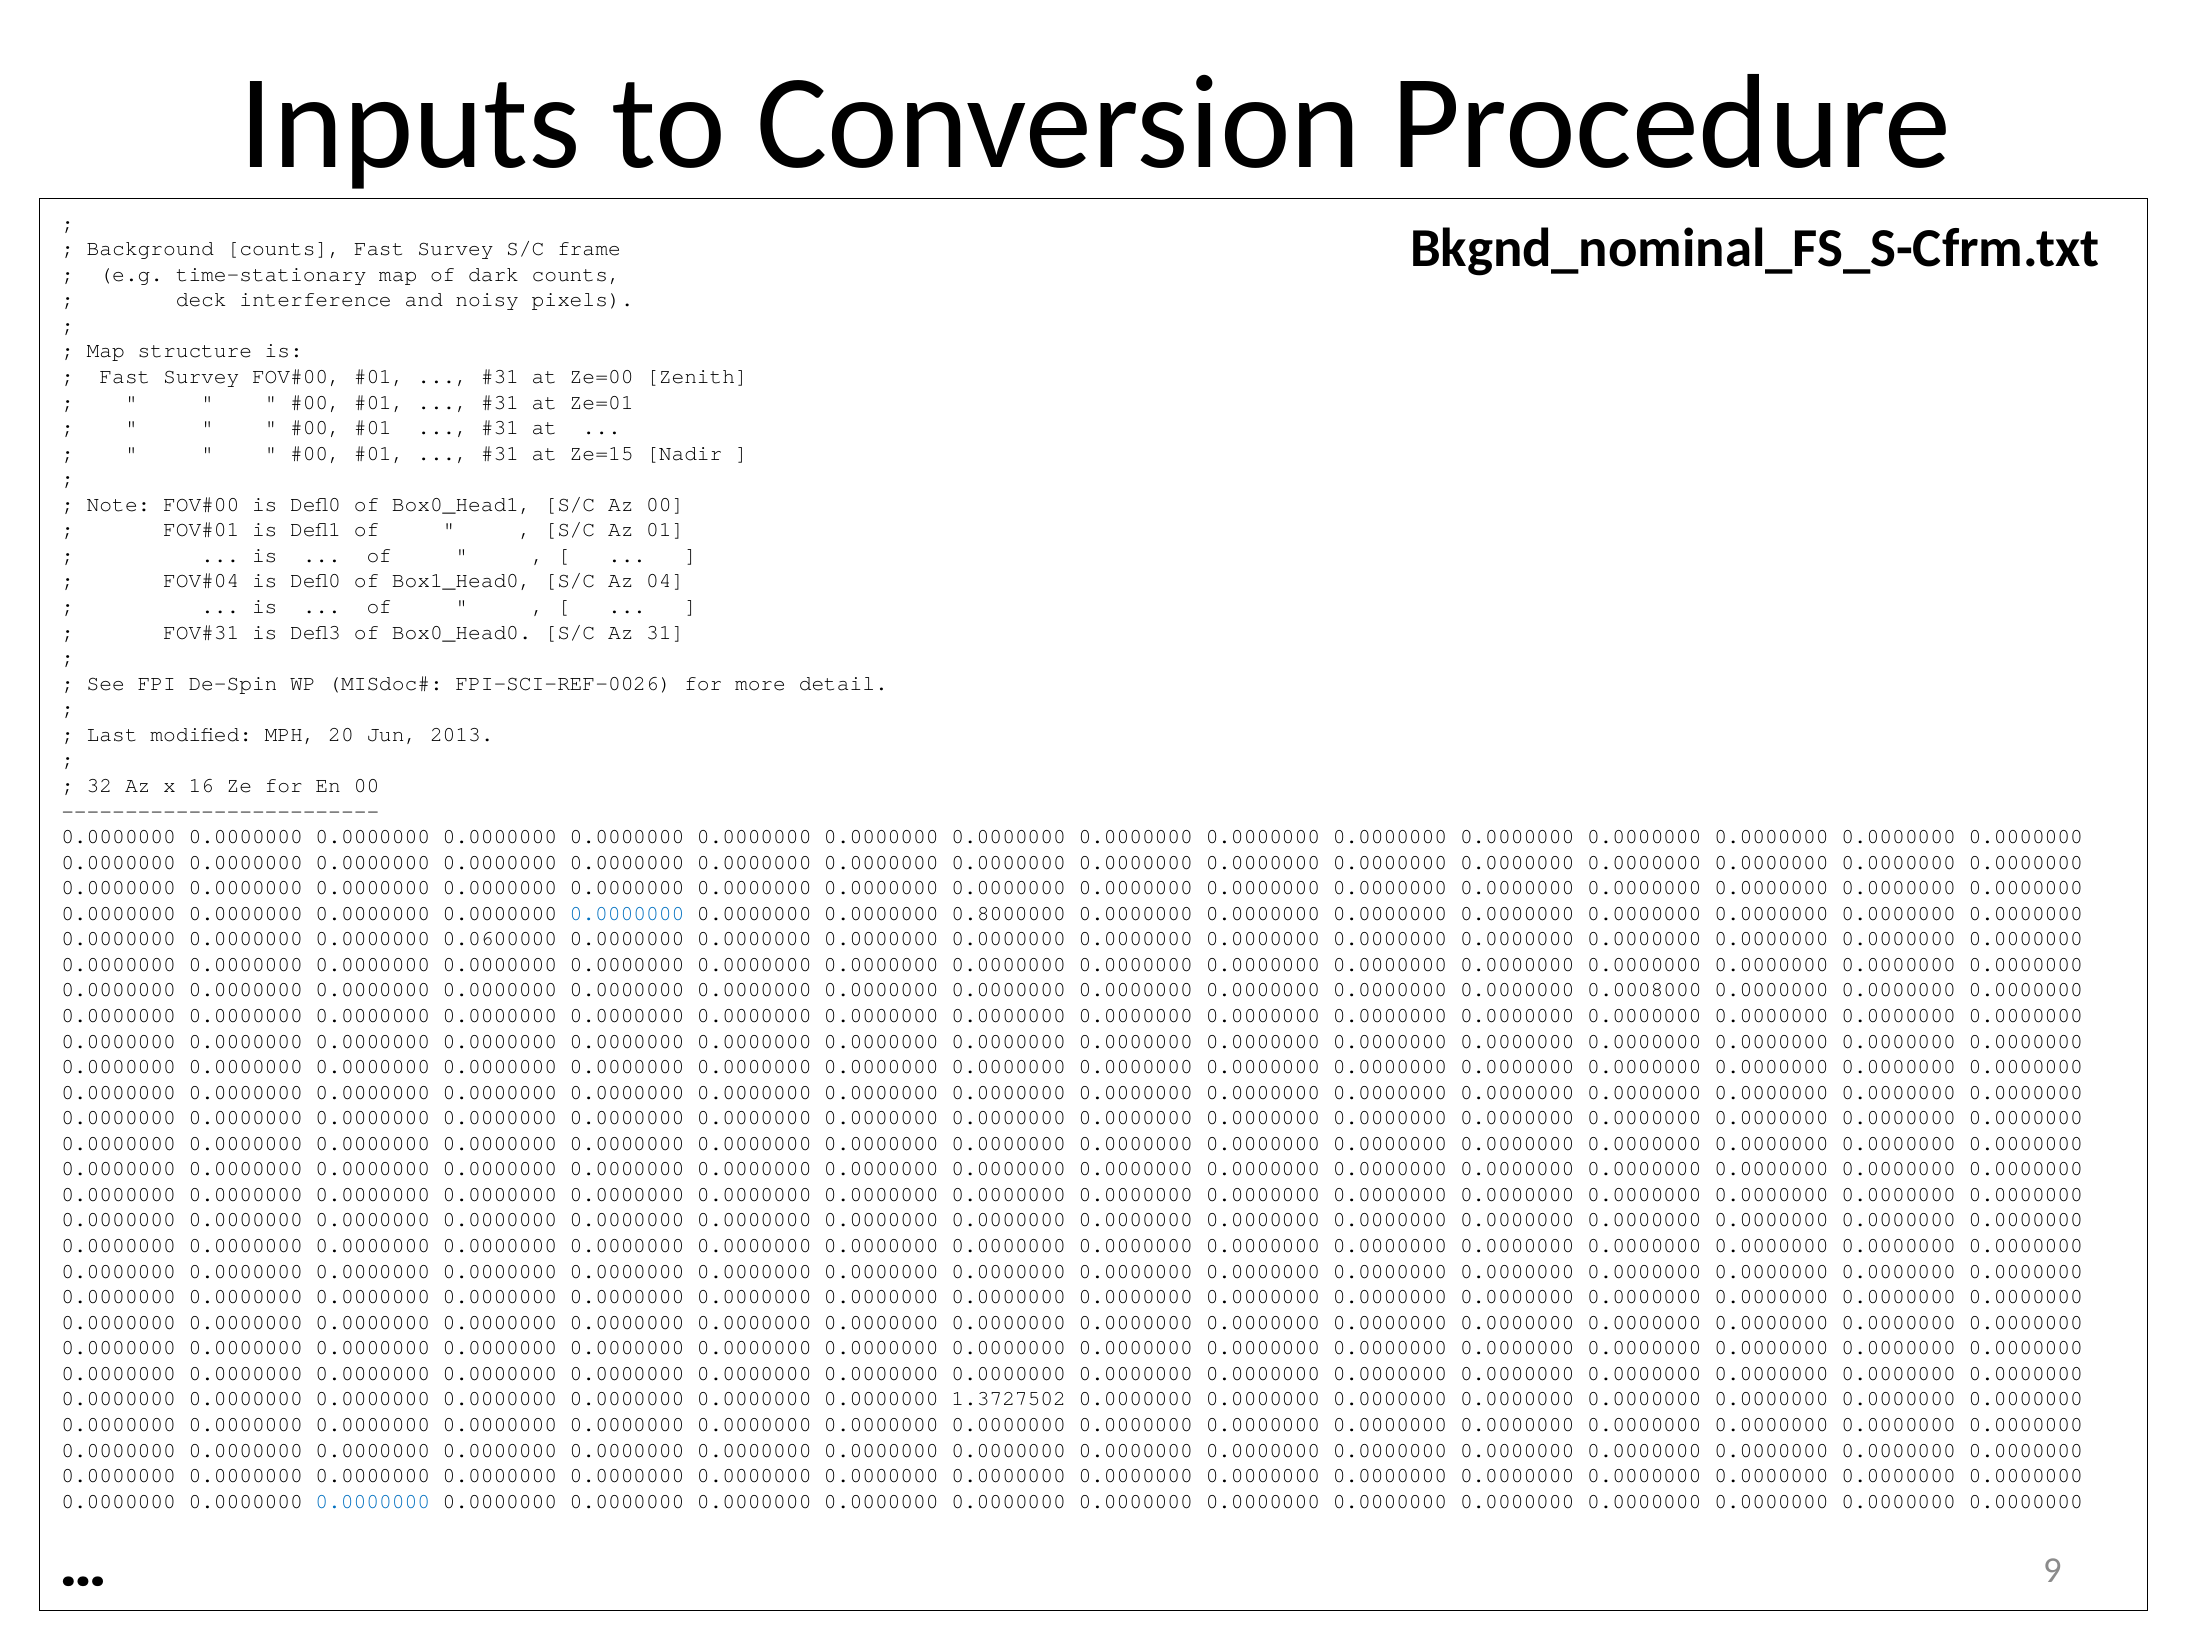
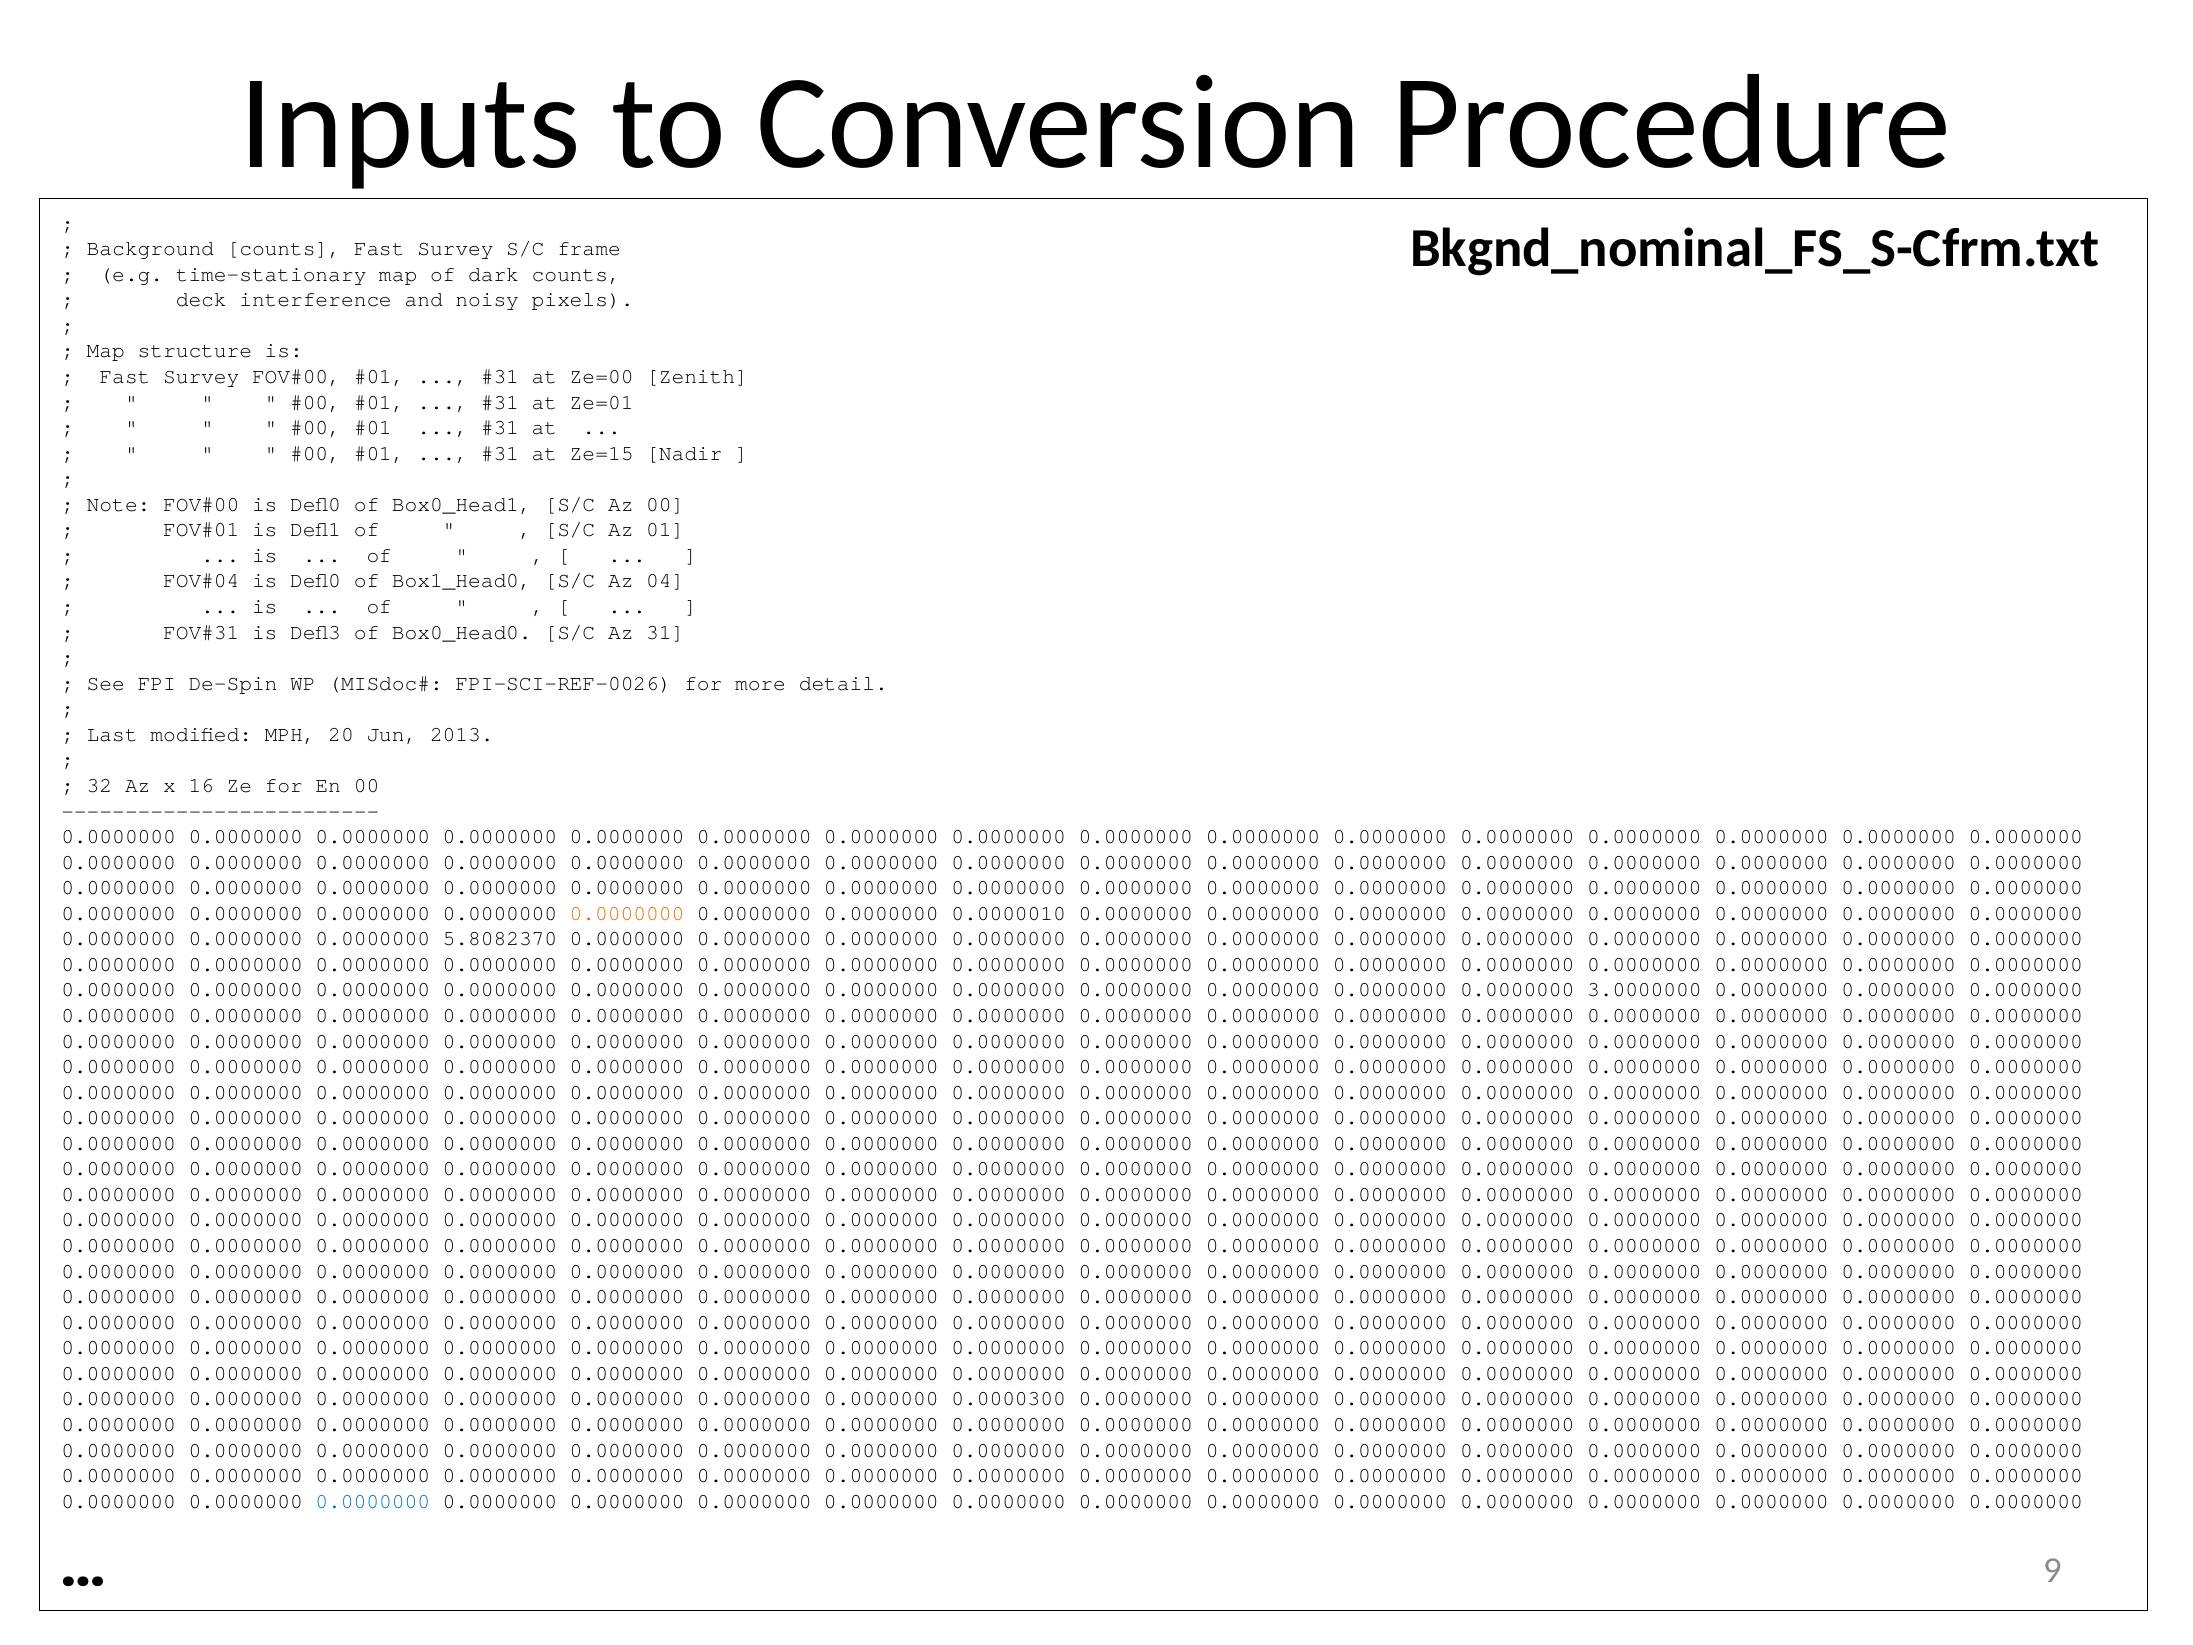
0.0000000 at (627, 913) colour: blue -> orange
0.8000000: 0.8000000 -> 0.0000010
0.0600000: 0.0600000 -> 5.8082370
0.0008000: 0.0008000 -> 3.0000000
1.3727502: 1.3727502 -> 0.0000300
